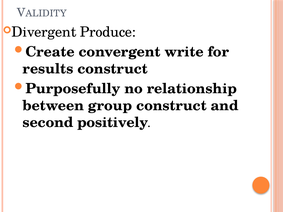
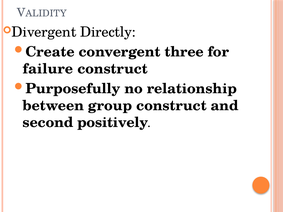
Produce: Produce -> Directly
write: write -> three
results: results -> failure
